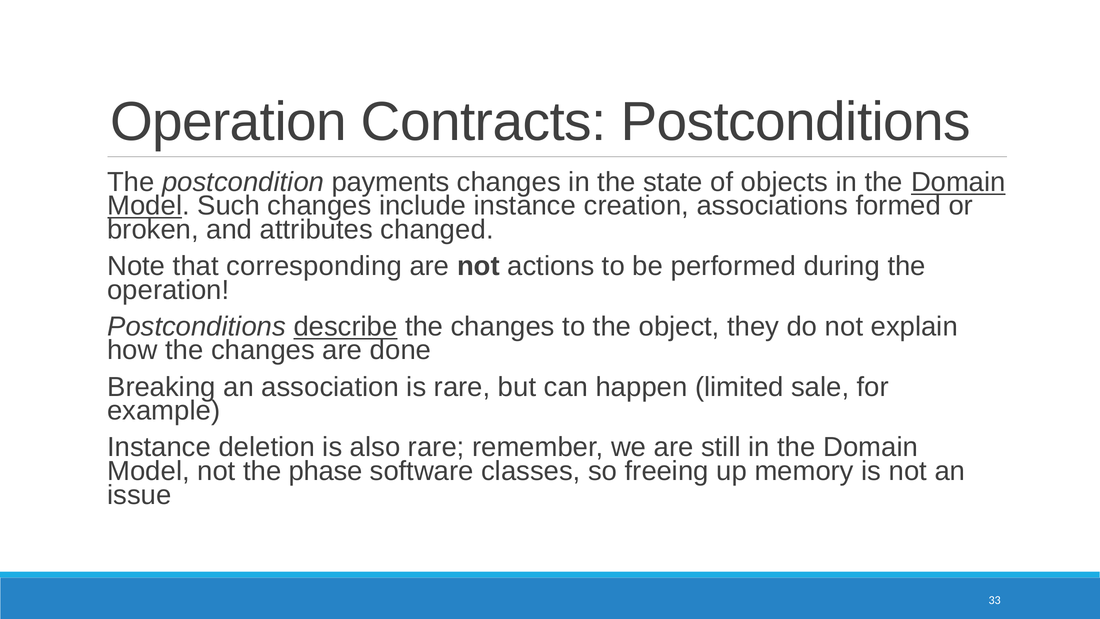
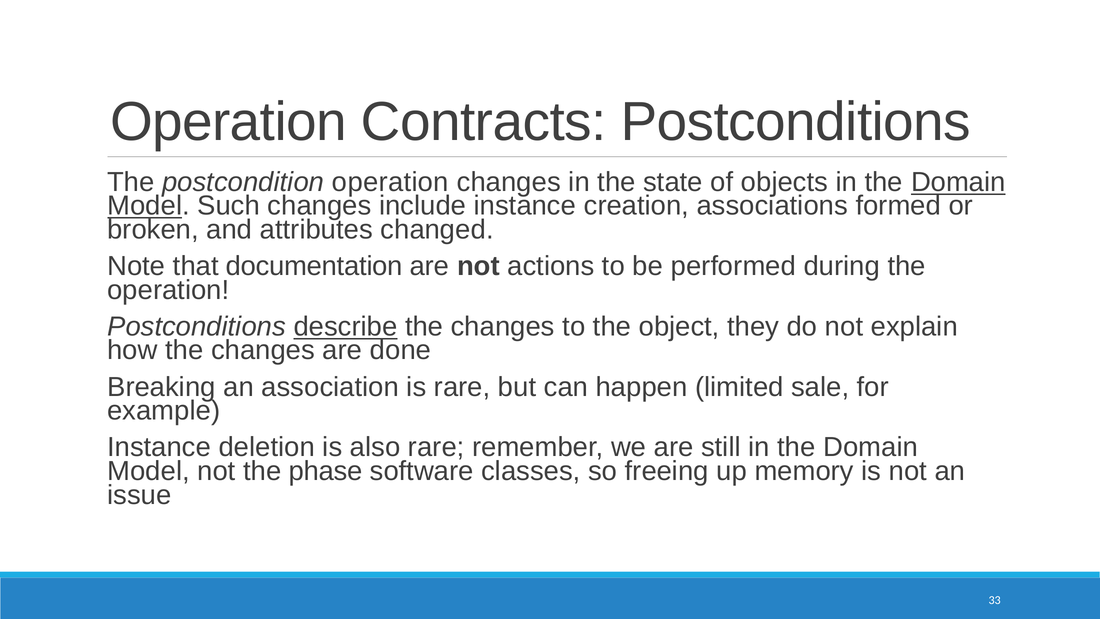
postcondition payments: payments -> operation
corresponding: corresponding -> documentation
